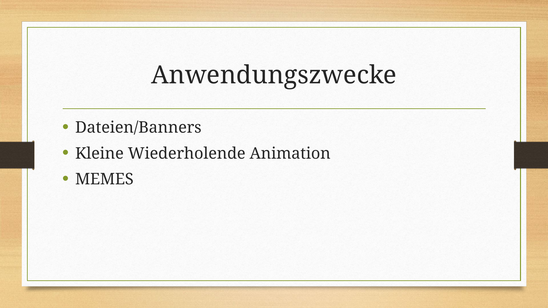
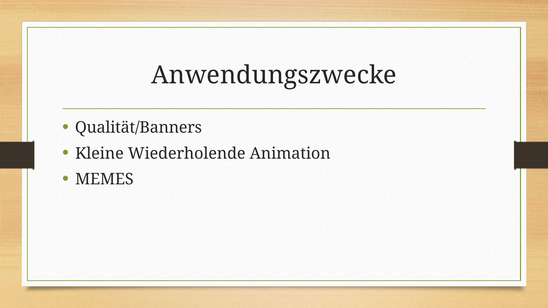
Dateien/Banners: Dateien/Banners -> Qualität/Banners
